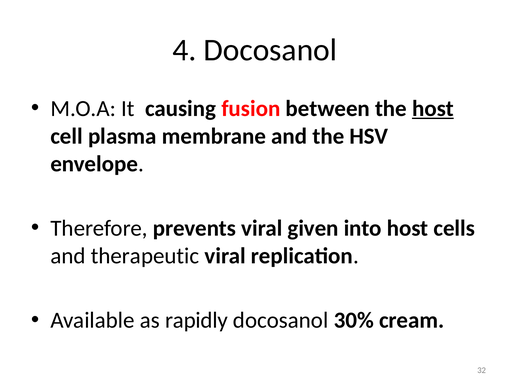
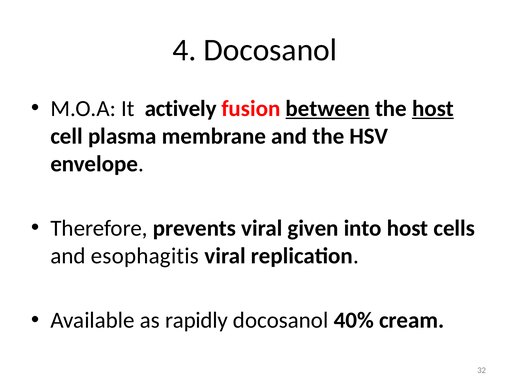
causing: causing -> actively
between underline: none -> present
therapeutic: therapeutic -> esophagitis
30%: 30% -> 40%
